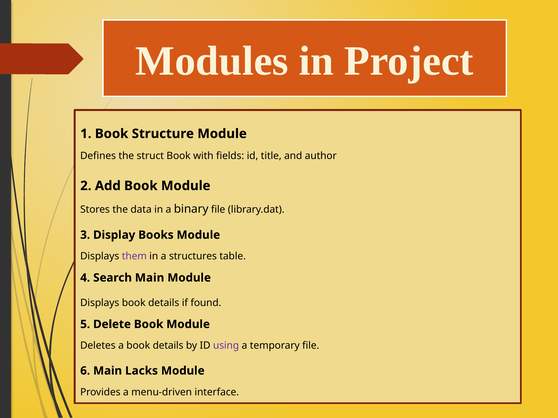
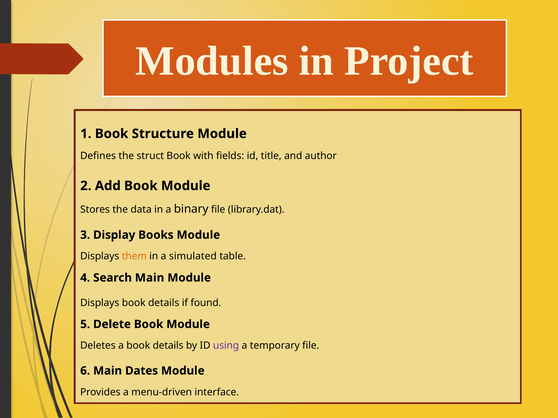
them colour: purple -> orange
structures: structures -> simulated
Lacks: Lacks -> Dates
